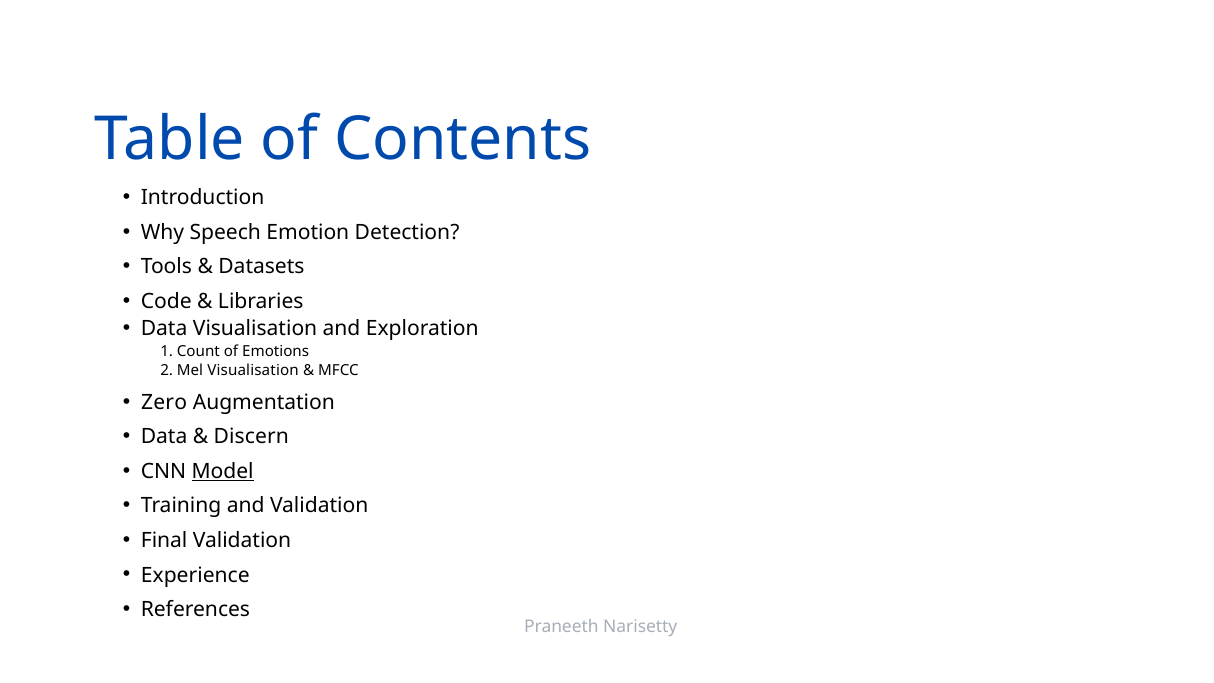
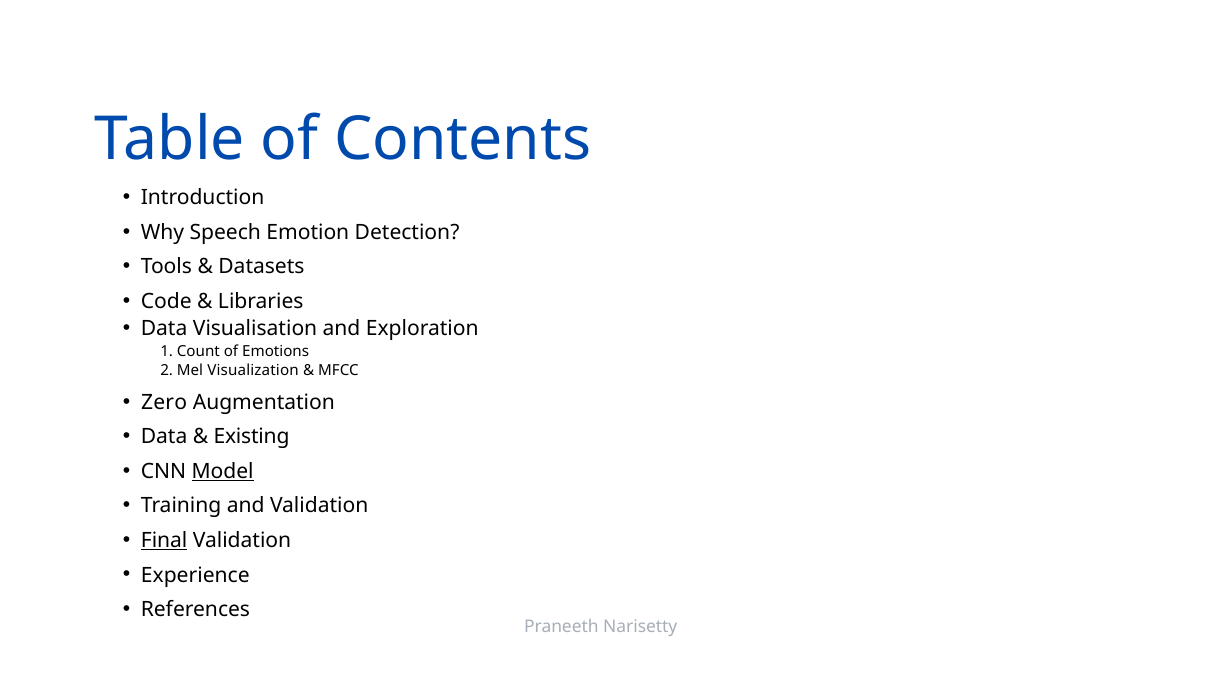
Mel Visualisation: Visualisation -> Visualization
Discern: Discern -> Existing
Final underline: none -> present
